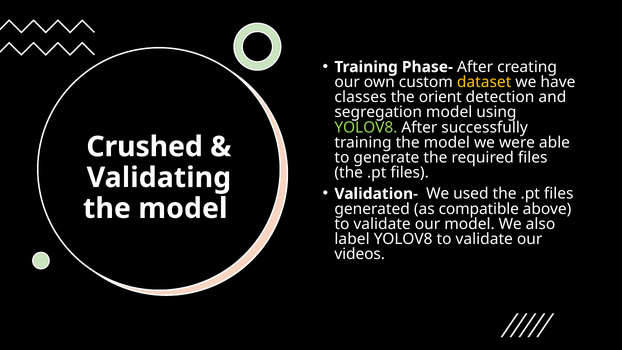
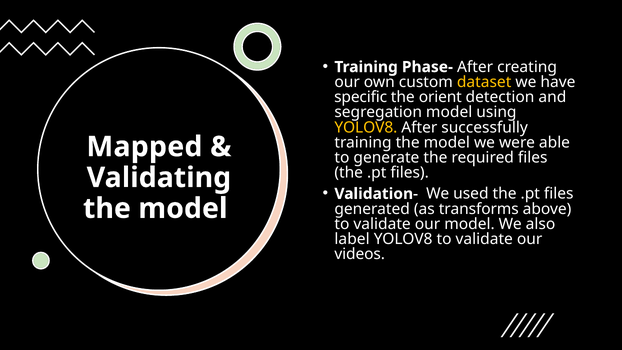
classes: classes -> specific
YOLOV8 at (366, 127) colour: light green -> yellow
Crushed: Crushed -> Mapped
compatible: compatible -> transforms
